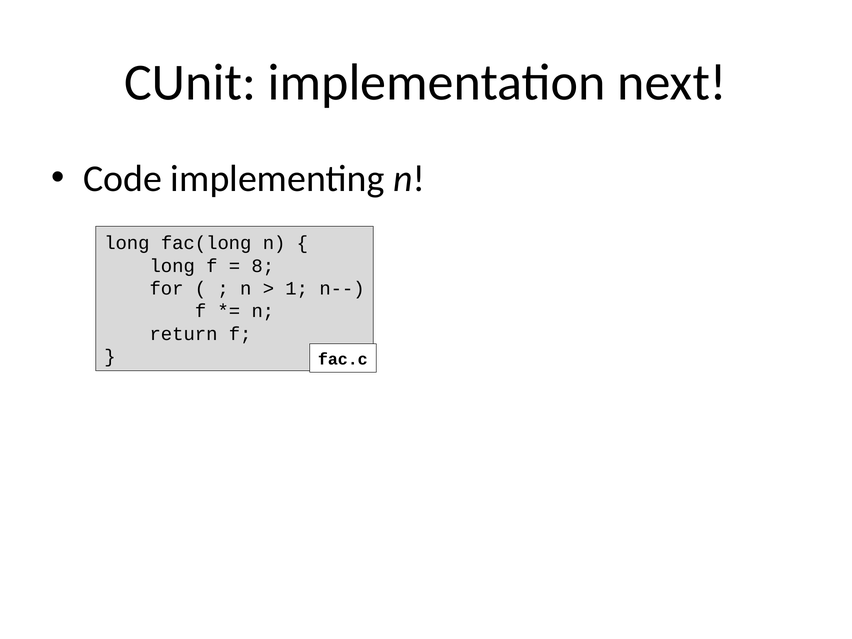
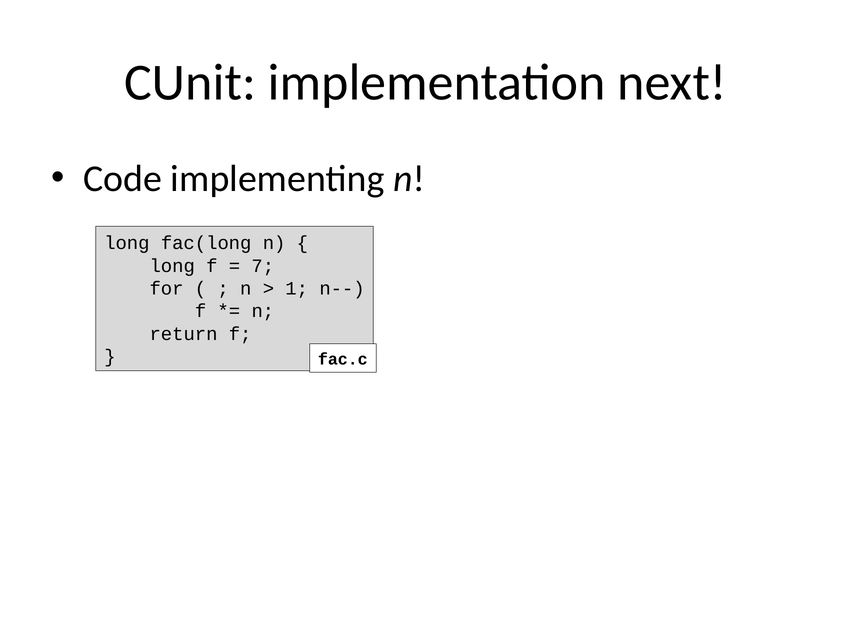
8: 8 -> 7
